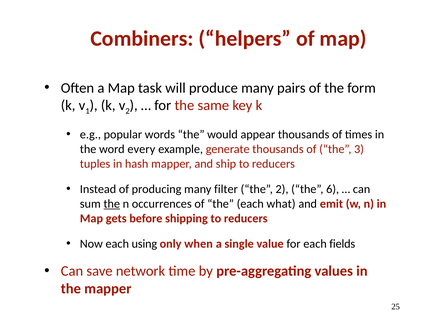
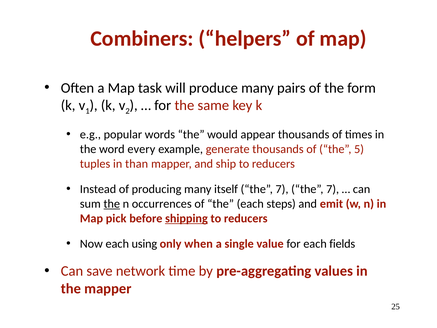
3: 3 -> 5
hash: hash -> than
filter: filter -> itself
2 at (282, 189): 2 -> 7
6 at (333, 189): 6 -> 7
what: what -> steps
gets: gets -> pick
shipping underline: none -> present
